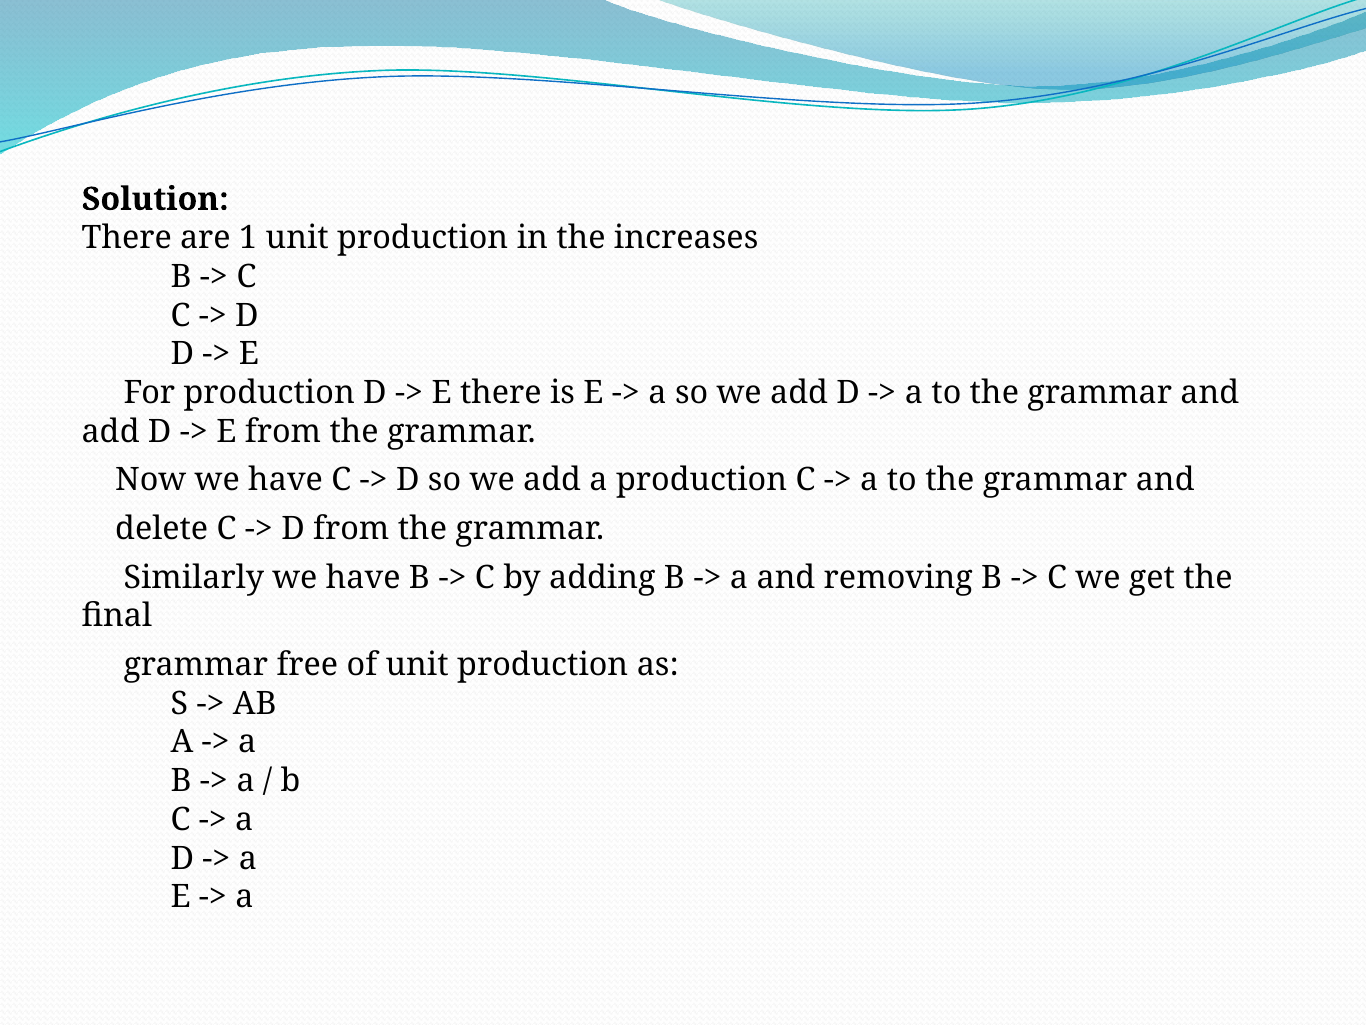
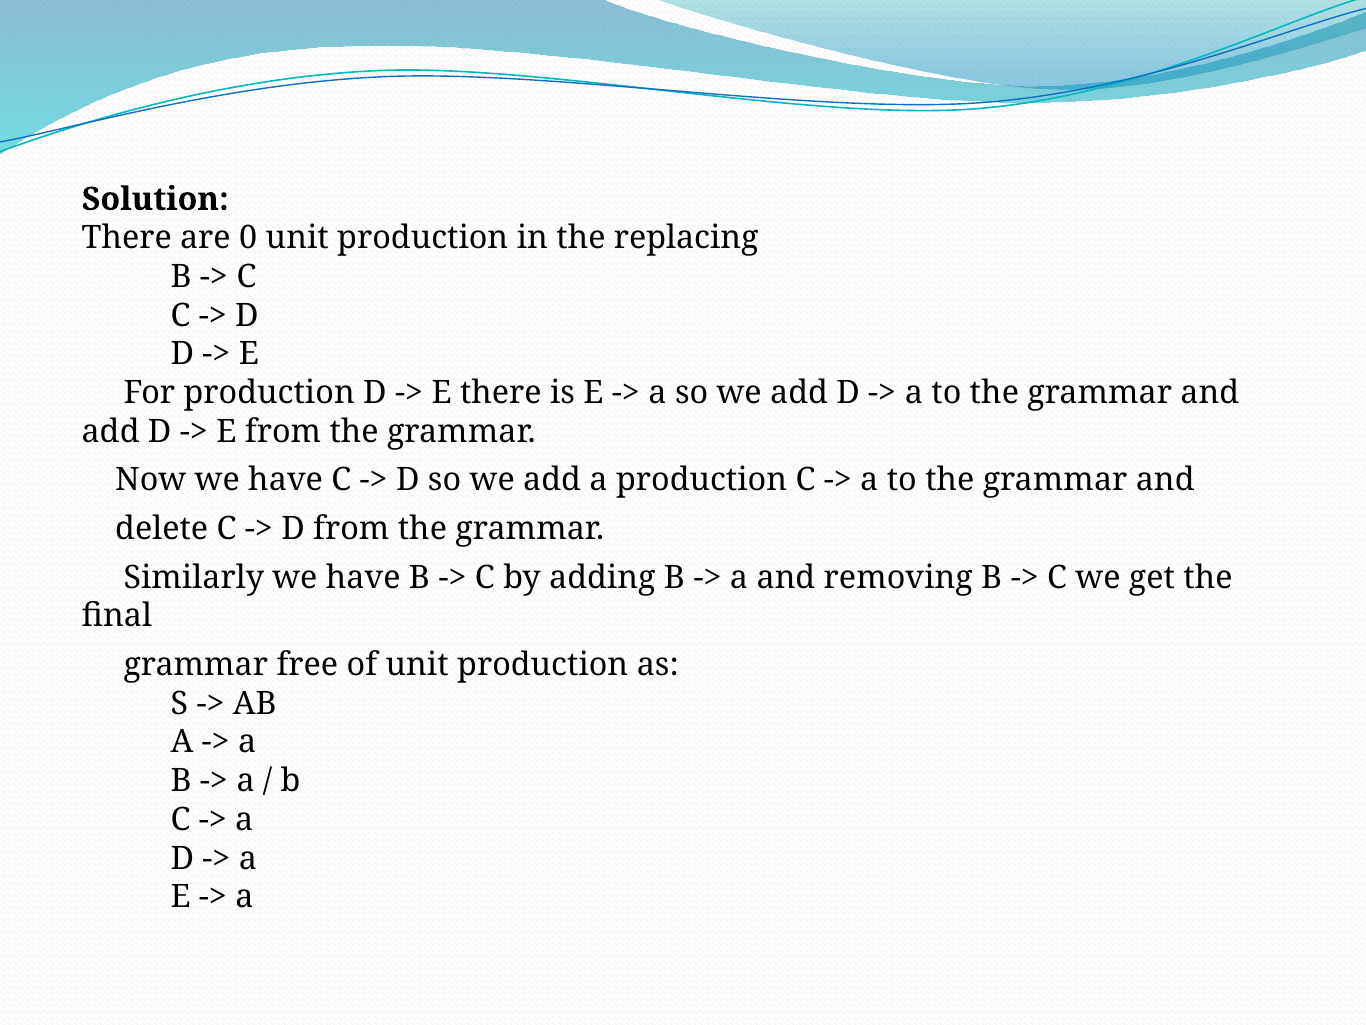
1: 1 -> 0
increases: increases -> replacing
